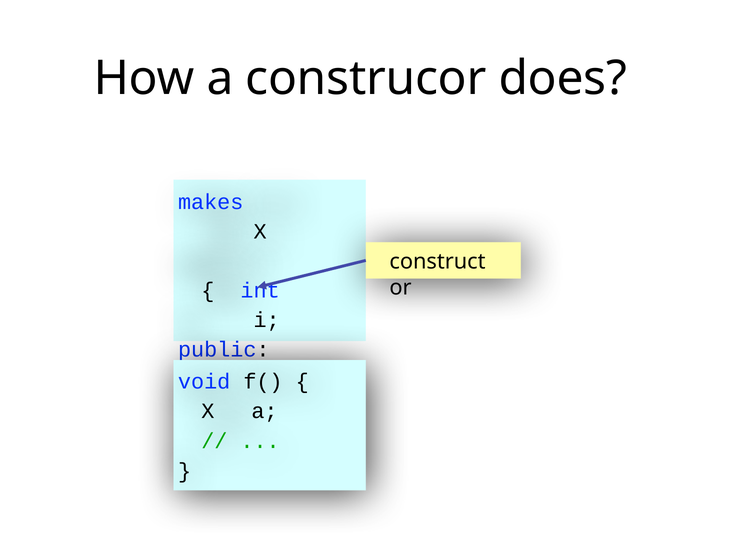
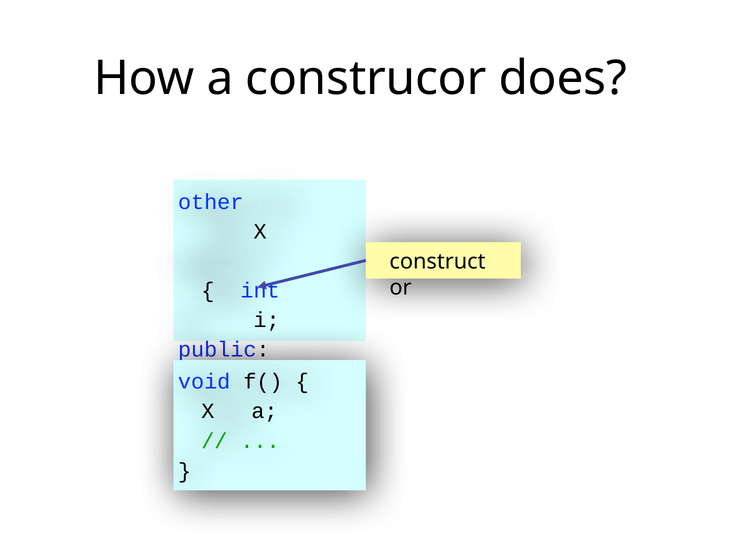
makes: makes -> other
